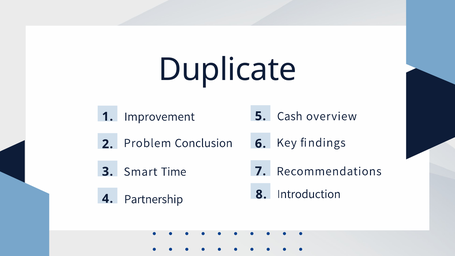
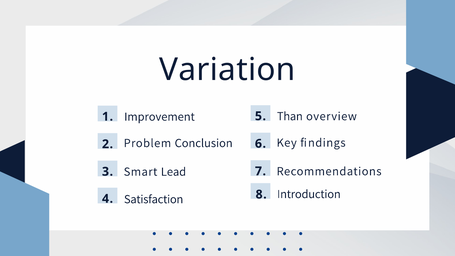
Duplicate: Duplicate -> Variation
Cash: Cash -> Than
Time: Time -> Lead
Partnership: Partnership -> Satisfaction
